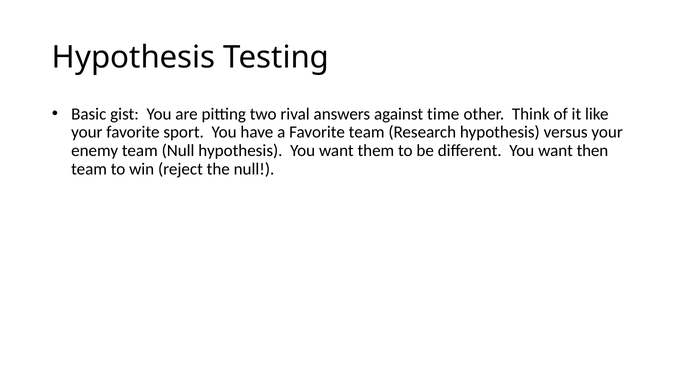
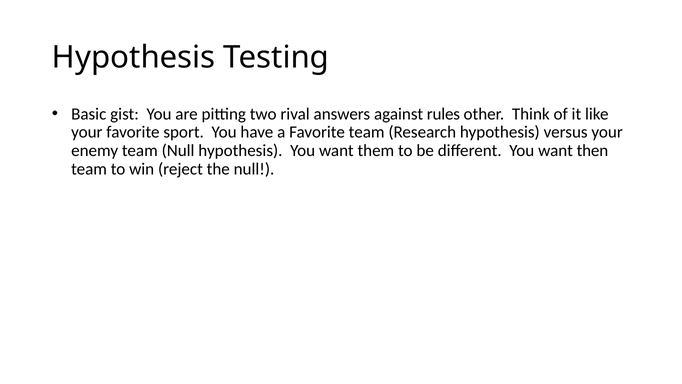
time: time -> rules
